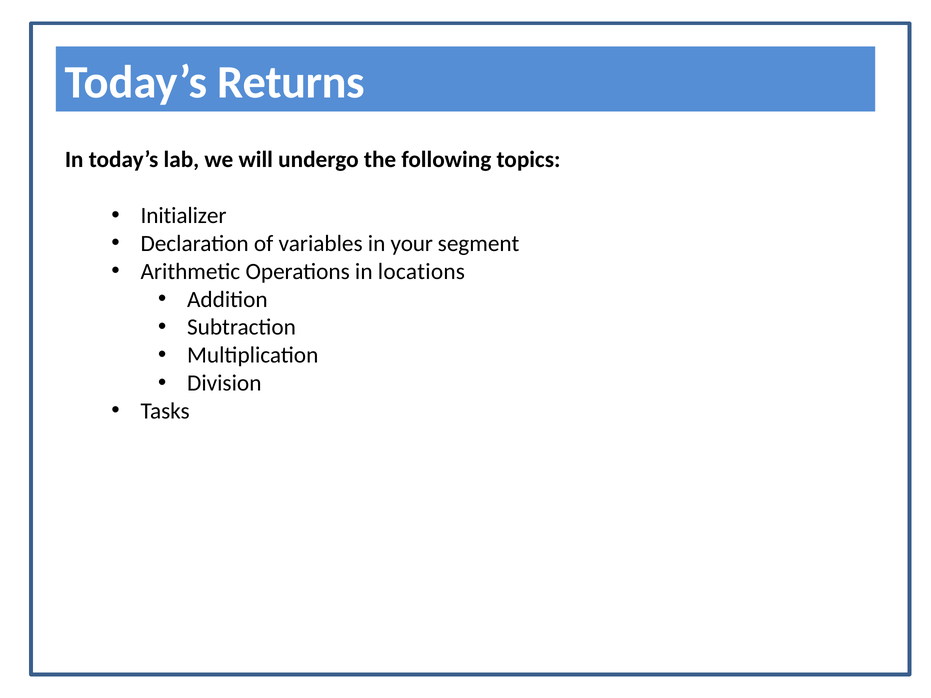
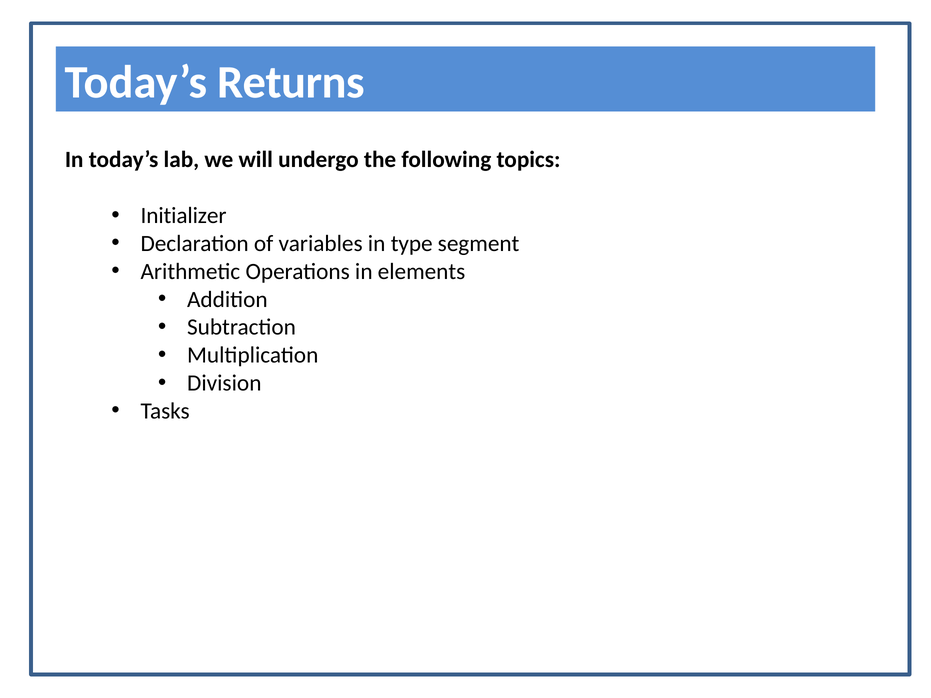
your: your -> type
locations: locations -> elements
